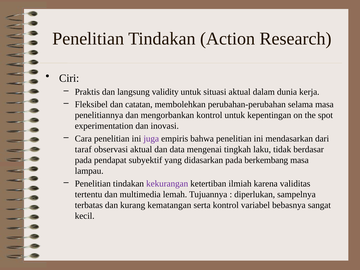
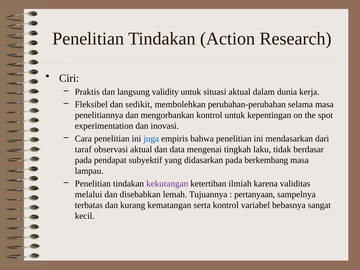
catatan: catatan -> sedikit
juga colour: purple -> blue
tertentu: tertentu -> melalui
multimedia: multimedia -> disebabkan
diperlukan: diperlukan -> pertanyaan
